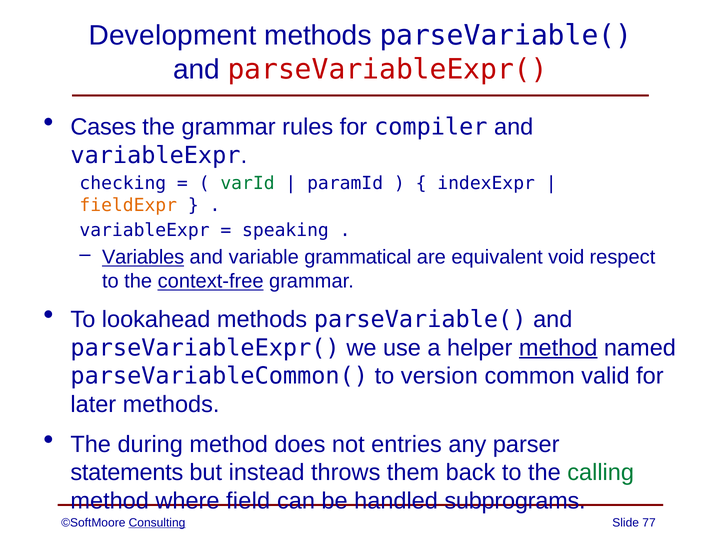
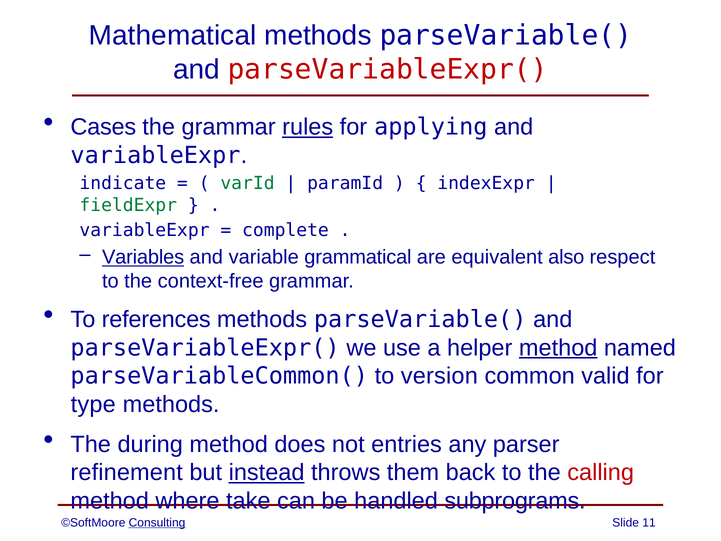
Development: Development -> Mathematical
rules underline: none -> present
compiler: compiler -> applying
checking: checking -> indicate
fieldExpr colour: orange -> green
speaking: speaking -> complete
void: void -> also
context-free underline: present -> none
lookahead: lookahead -> references
later: later -> type
statements: statements -> refinement
instead underline: none -> present
calling colour: green -> red
field: field -> take
77: 77 -> 11
